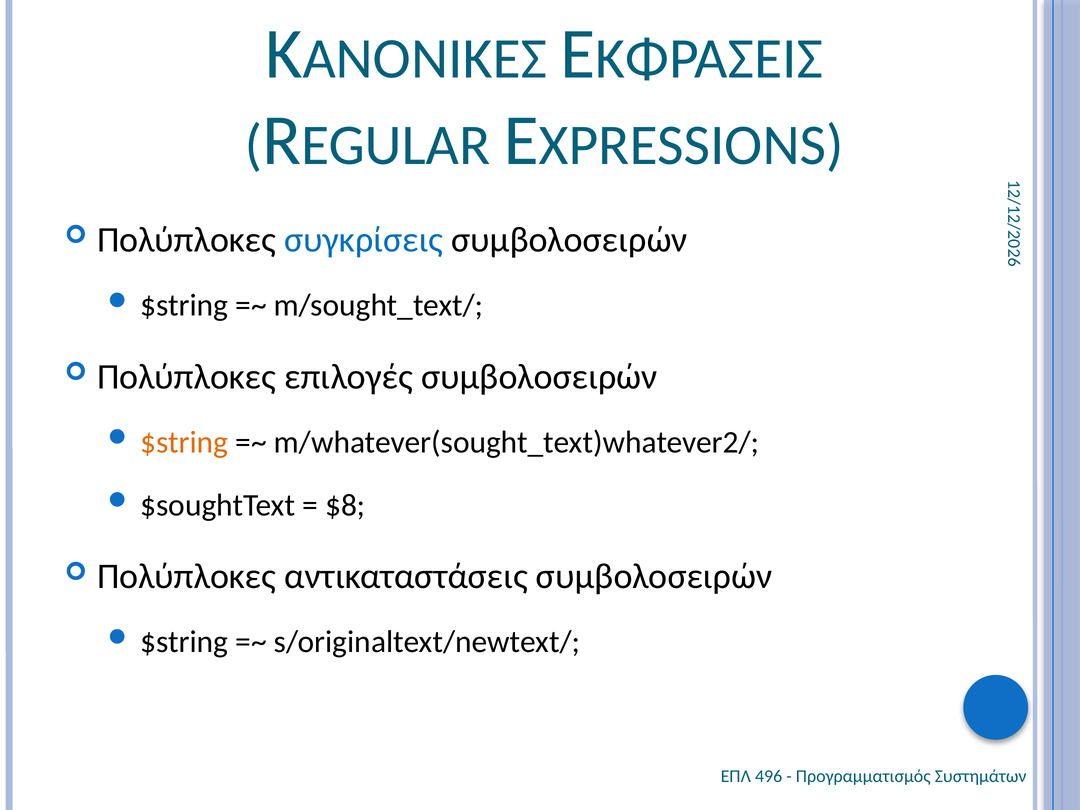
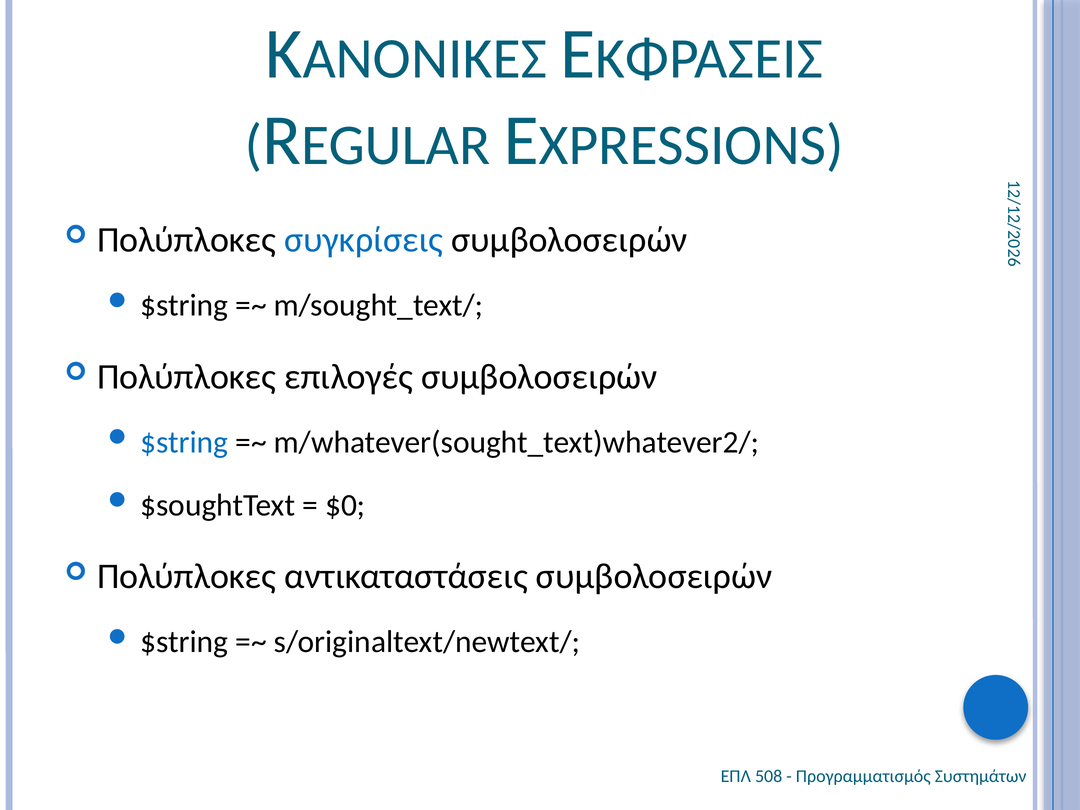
$string at (184, 442) colour: orange -> blue
$8: $8 -> $0
496: 496 -> 508
